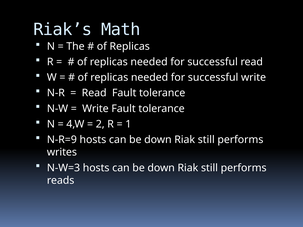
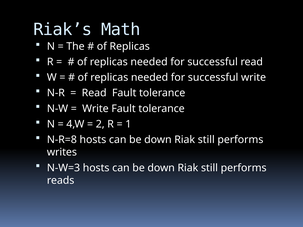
N-R=9: N-R=9 -> N-R=8
